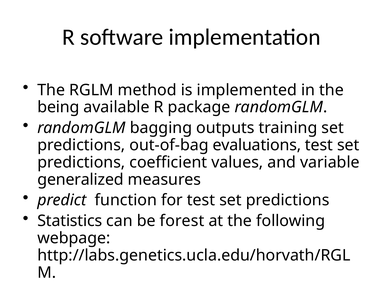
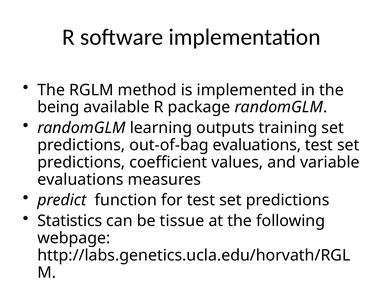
bagging: bagging -> learning
generalized at (81, 180): generalized -> evaluations
forest: forest -> tissue
